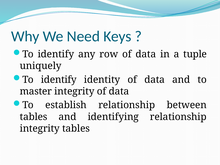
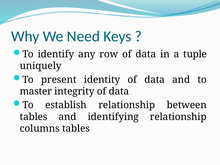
identify at (59, 80): identify -> present
integrity at (40, 129): integrity -> columns
